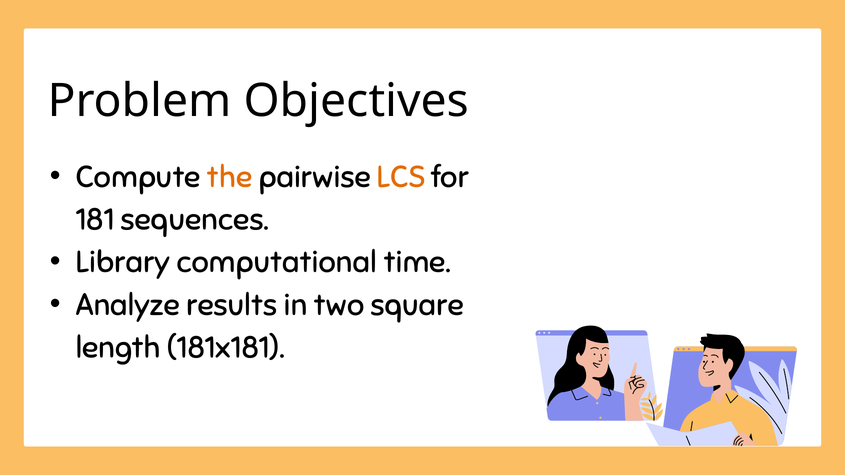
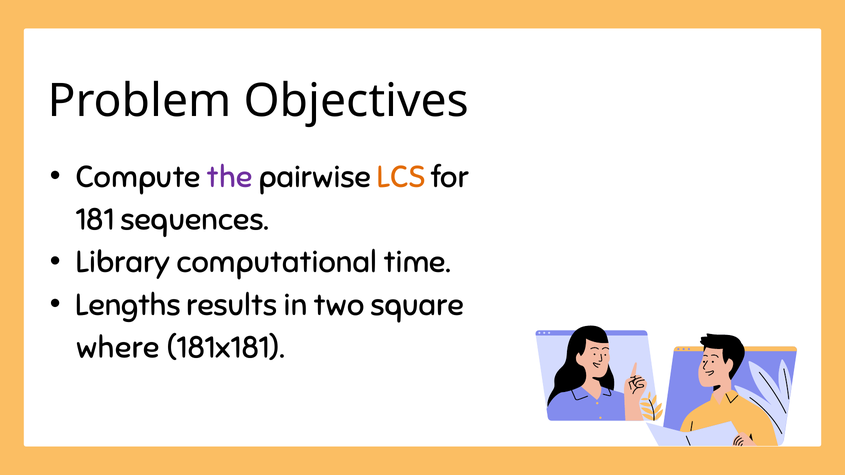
the colour: orange -> purple
Analyze: Analyze -> Lengths
length: length -> where
